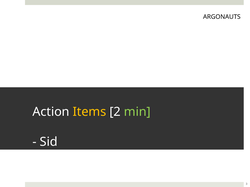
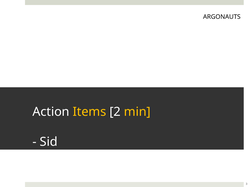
min colour: light green -> yellow
